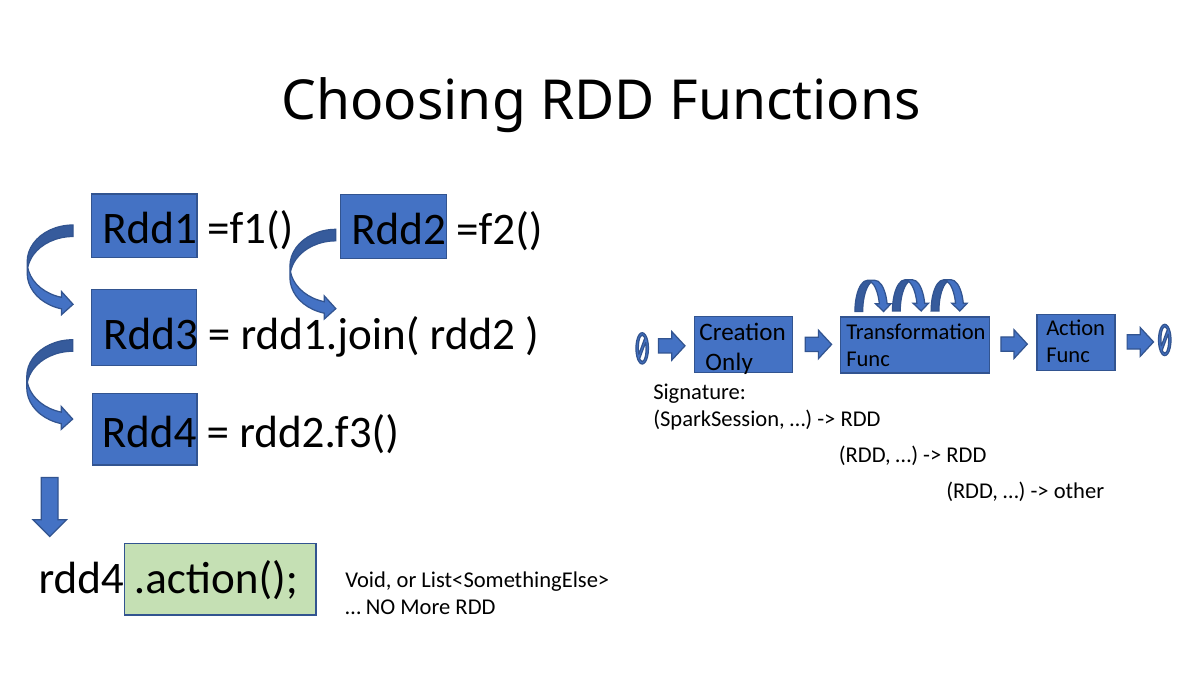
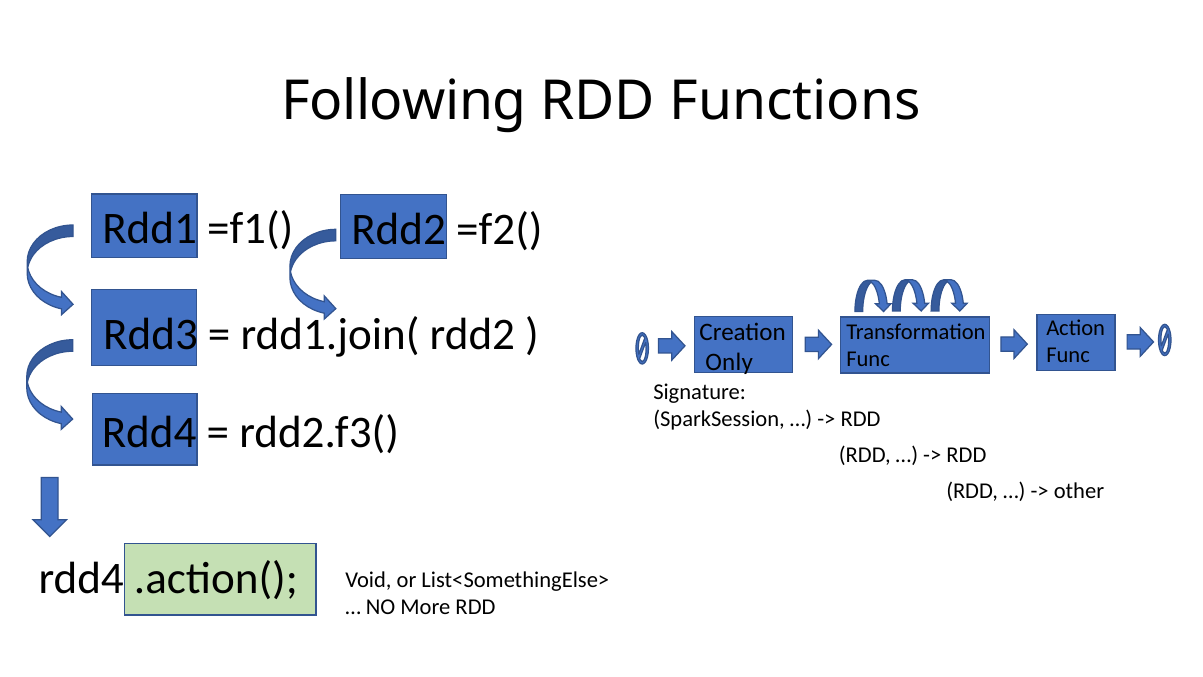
Choosing: Choosing -> Following
